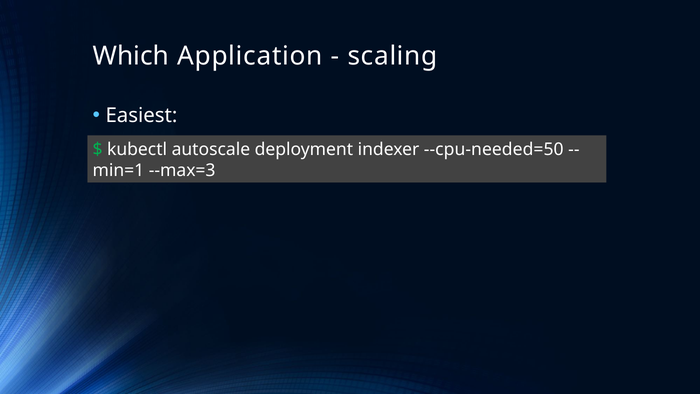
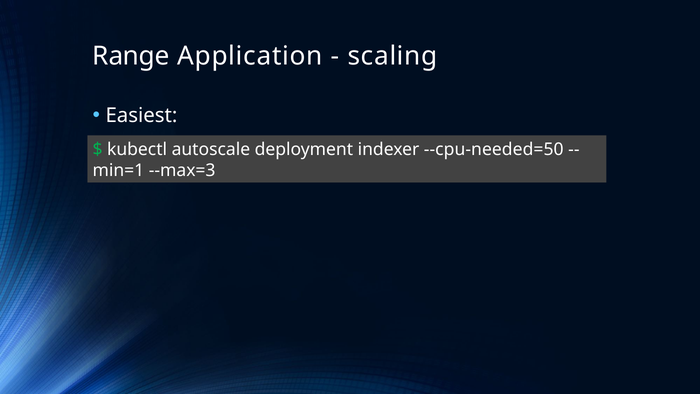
Which: Which -> Range
